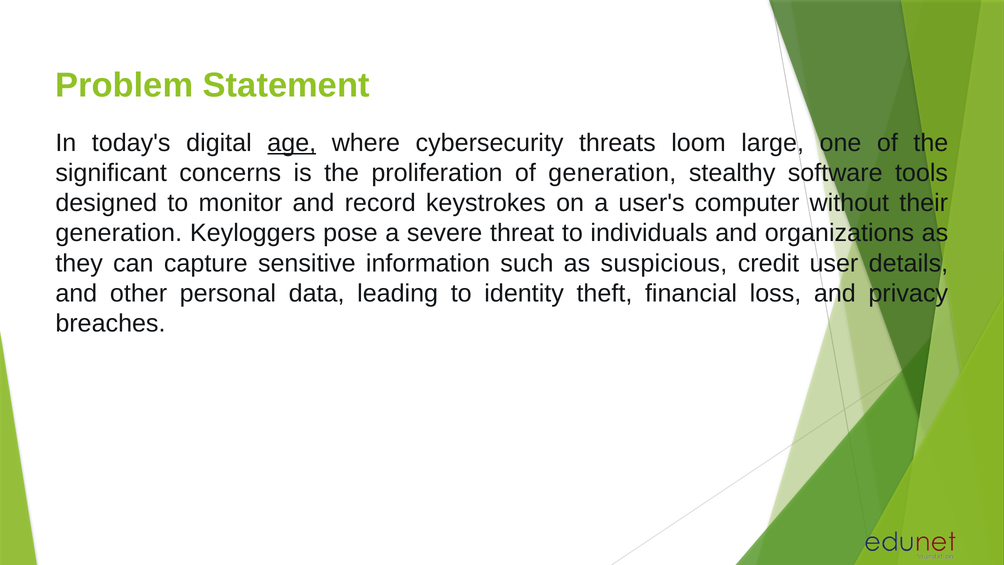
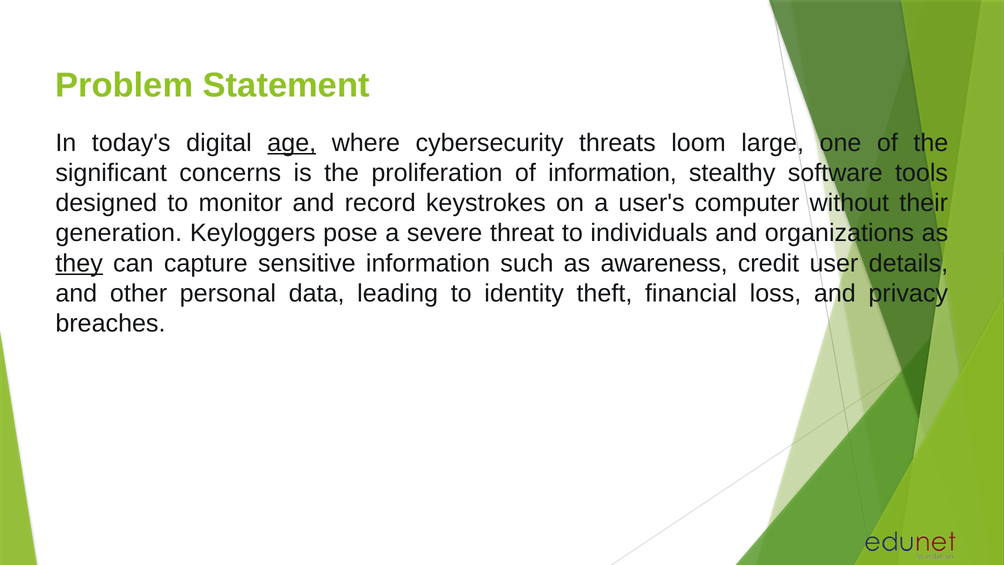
of generation: generation -> information
they underline: none -> present
suspicious: suspicious -> awareness
